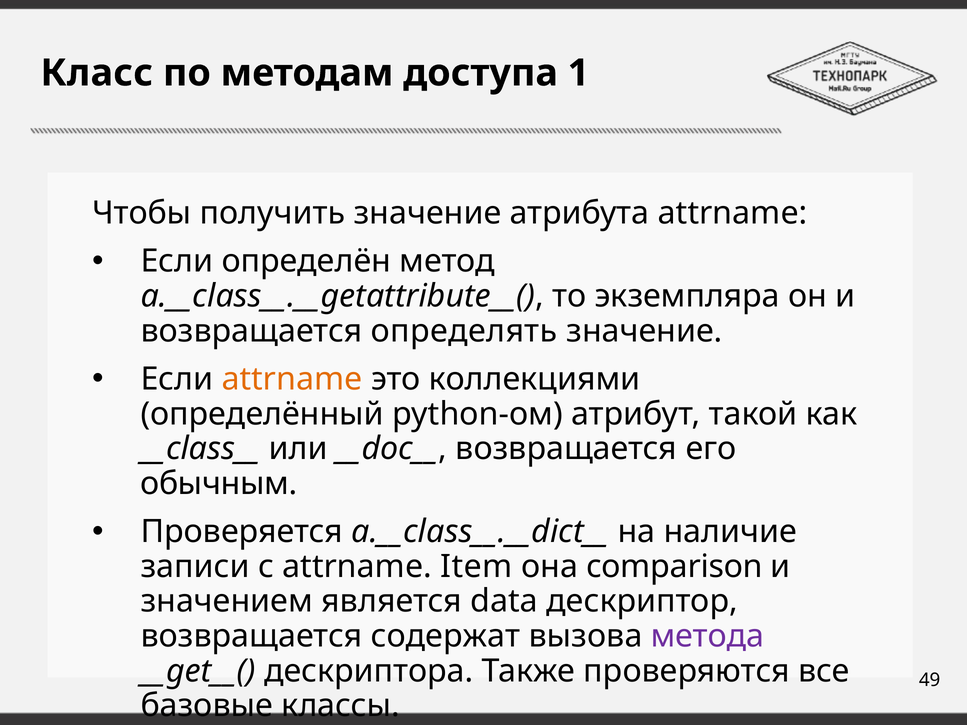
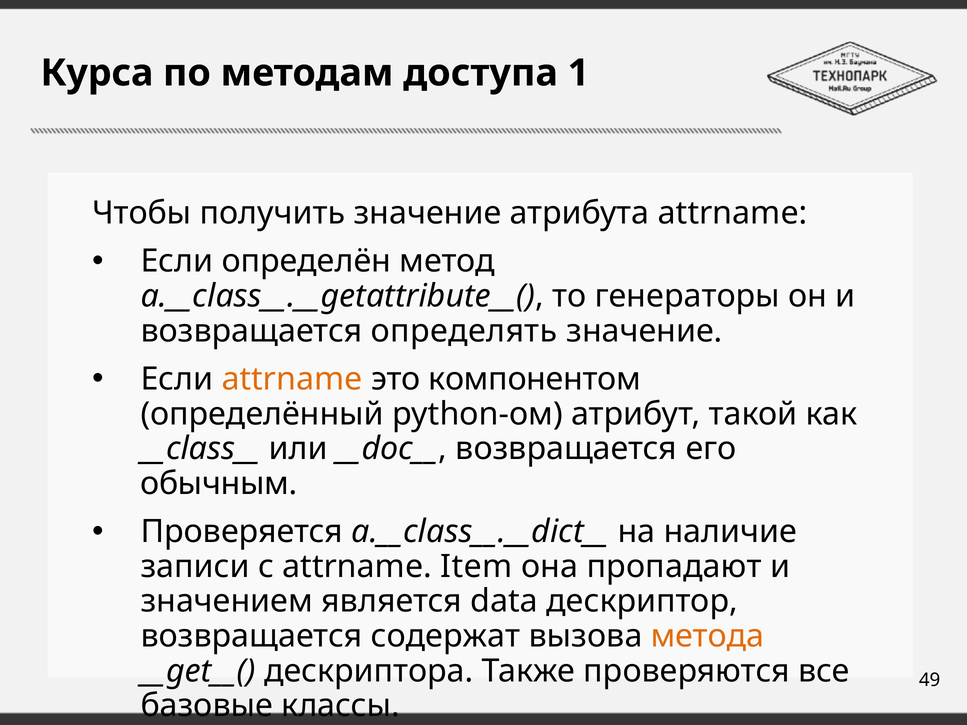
Класс: Класс -> Курса
экземпляра: экземпляра -> генераторы
коллекциями: коллекциями -> компонентом
comparison: comparison -> пропадают
метода colour: purple -> orange
